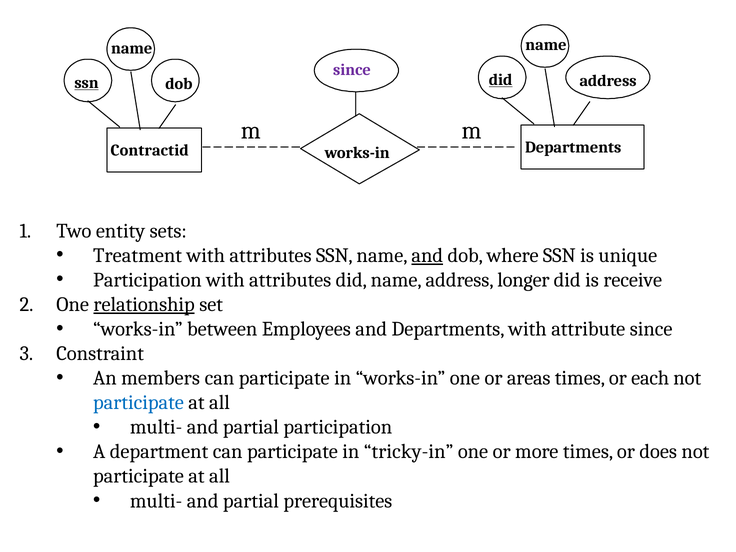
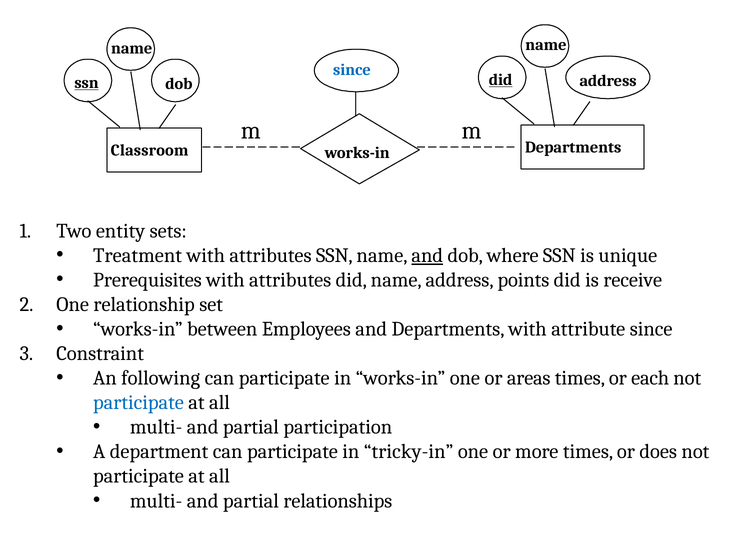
since at (352, 70) colour: purple -> blue
Contractid: Contractid -> Classroom
Participation at (147, 280): Participation -> Prerequisites
longer: longer -> points
relationship underline: present -> none
members: members -> following
prerequisites: prerequisites -> relationships
